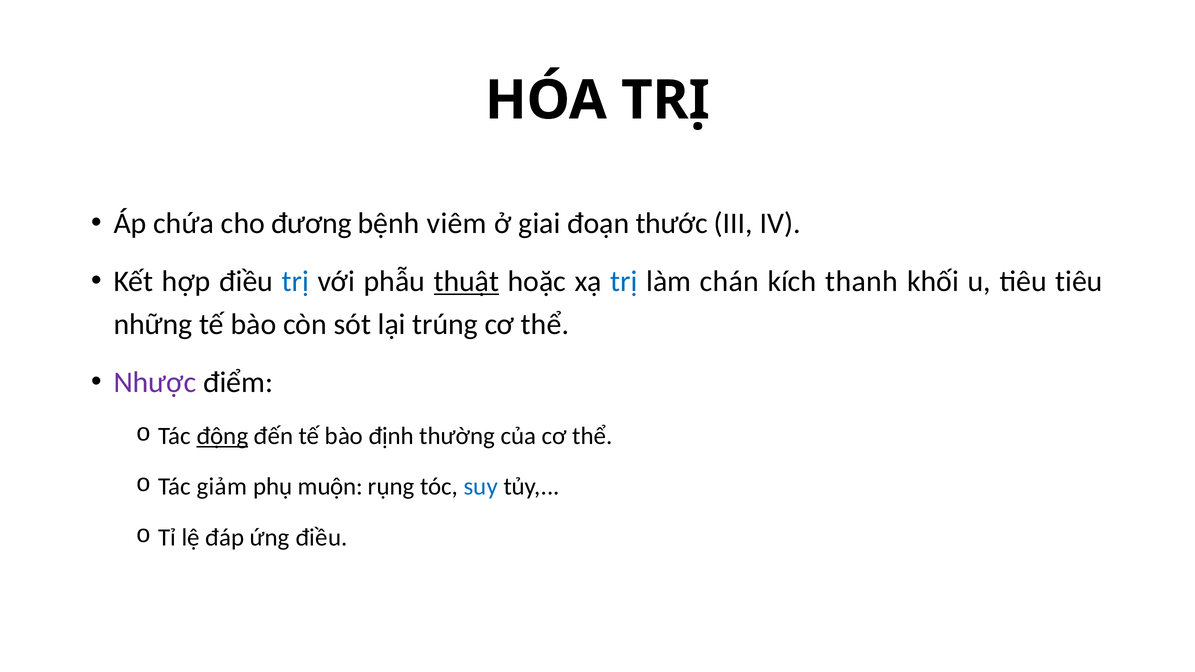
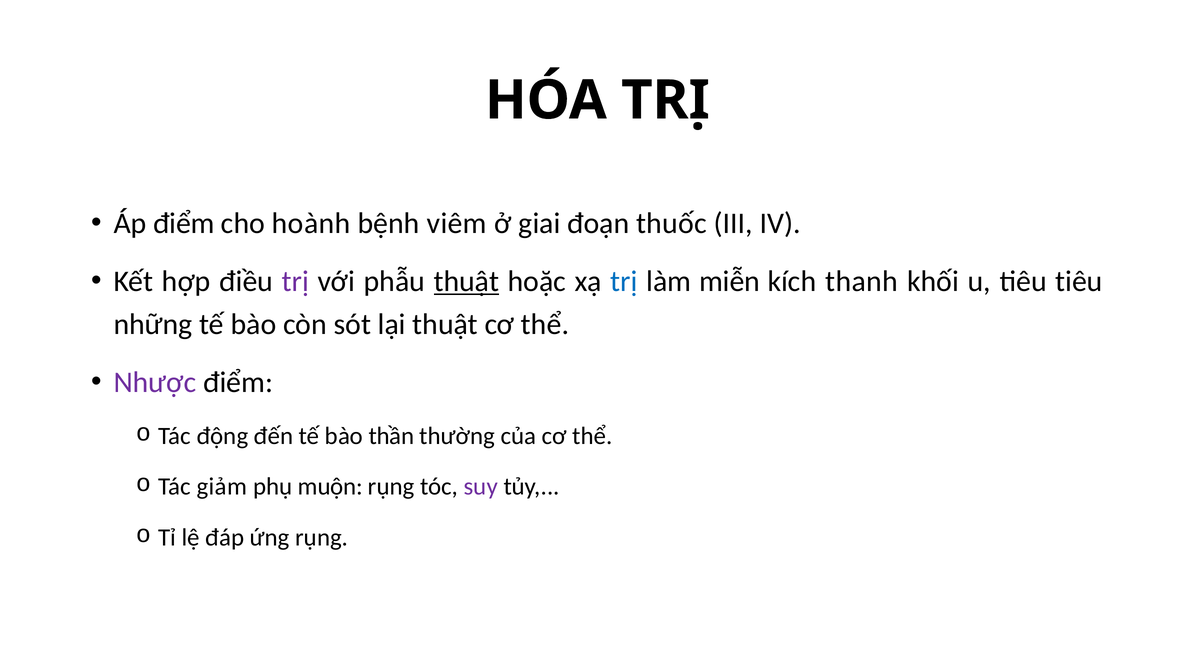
Áp chứa: chứa -> điểm
đương: đương -> hoành
thước: thước -> thuốc
trị at (295, 281) colour: blue -> purple
chán: chán -> miễn
lại trúng: trúng -> thuật
động underline: present -> none
định: định -> thần
suy colour: blue -> purple
ứng điều: điều -> rụng
